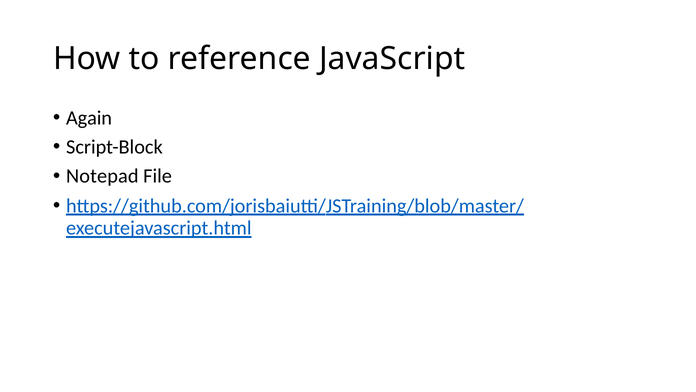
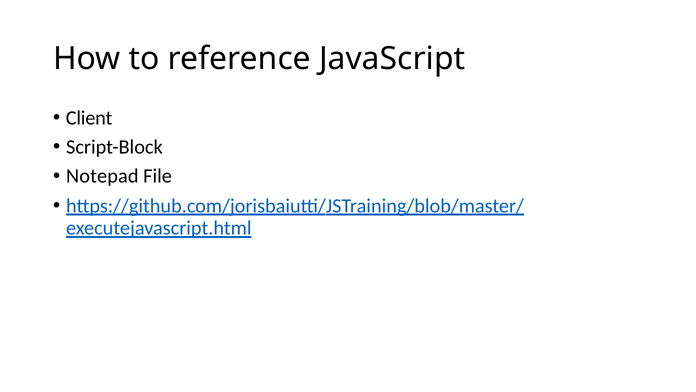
Again: Again -> Client
